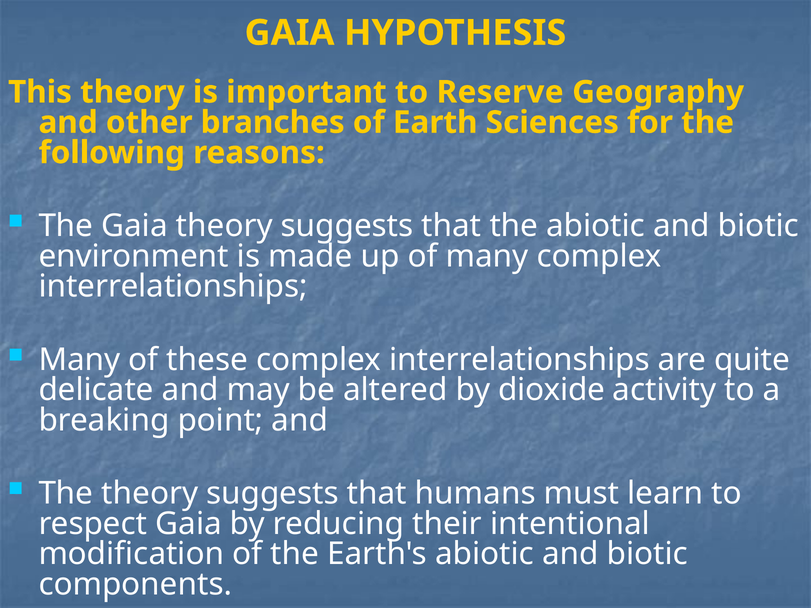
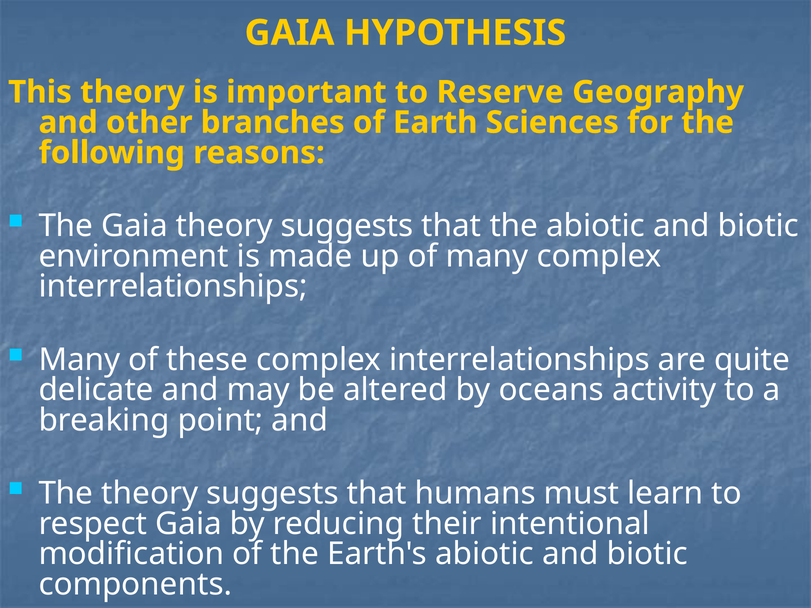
dioxide: dioxide -> oceans
